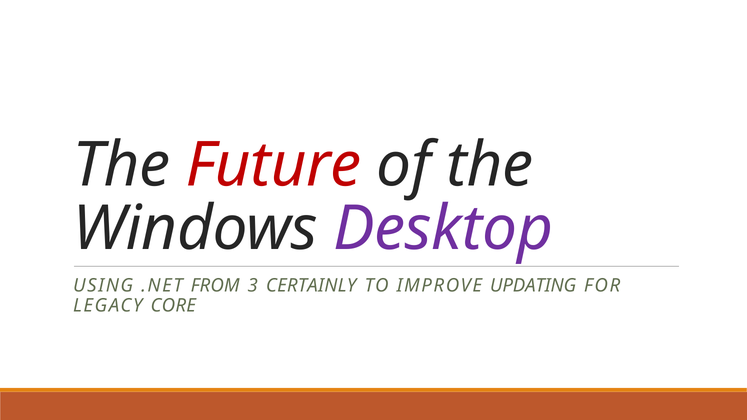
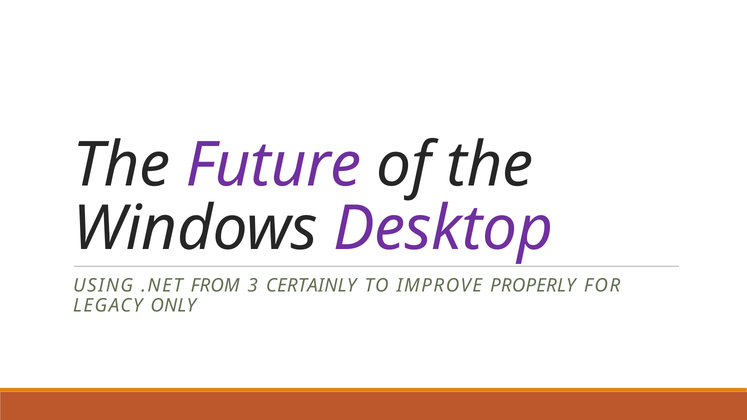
Future colour: red -> purple
UPDATING: UPDATING -> PROPERLY
CORE: CORE -> ONLY
